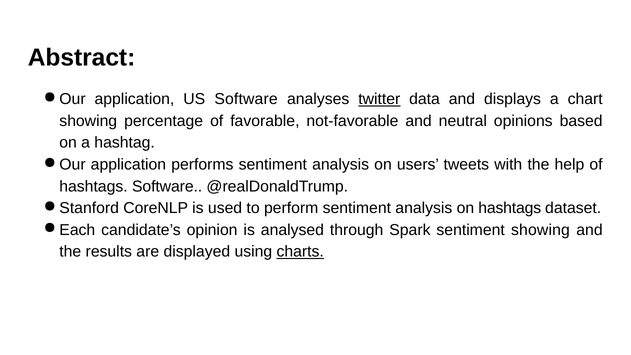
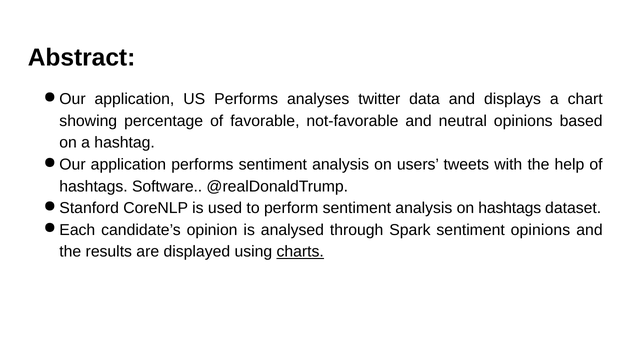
US Software: Software -> Performs
twitter underline: present -> none
sentiment showing: showing -> opinions
